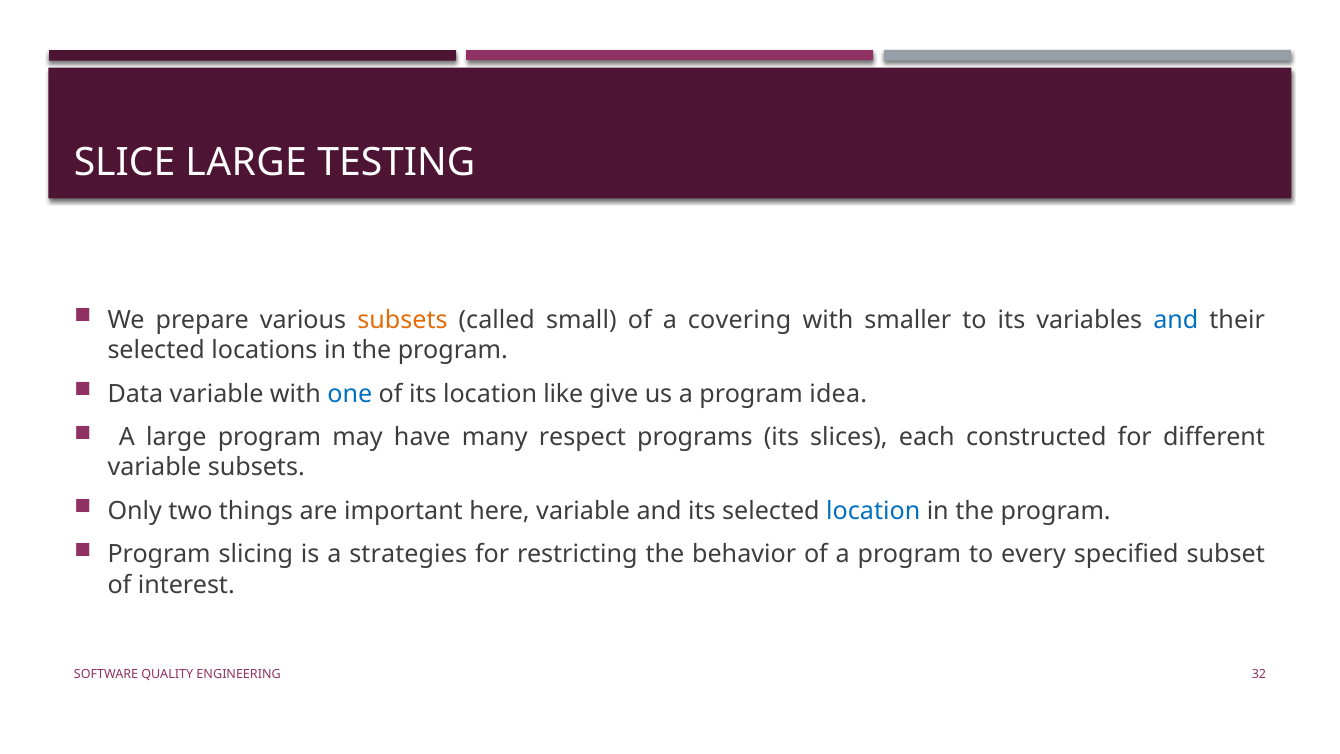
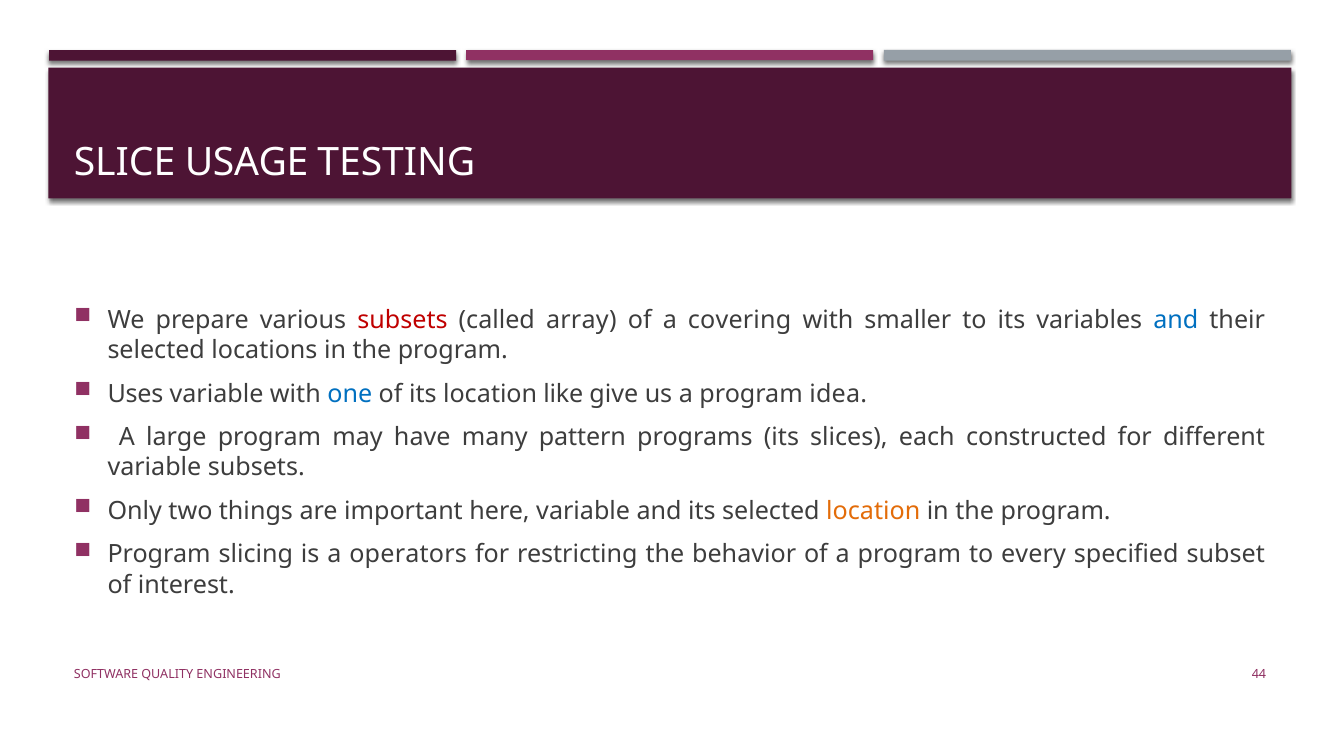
SLICE LARGE: LARGE -> USAGE
subsets at (403, 320) colour: orange -> red
small: small -> array
Data: Data -> Uses
respect: respect -> pattern
location at (873, 511) colour: blue -> orange
strategies: strategies -> operators
32: 32 -> 44
